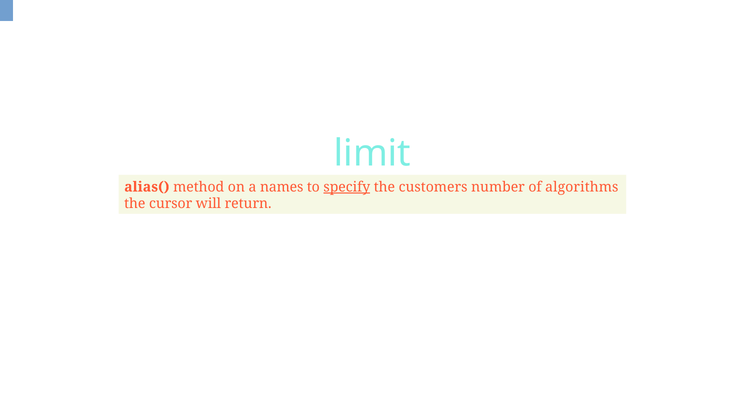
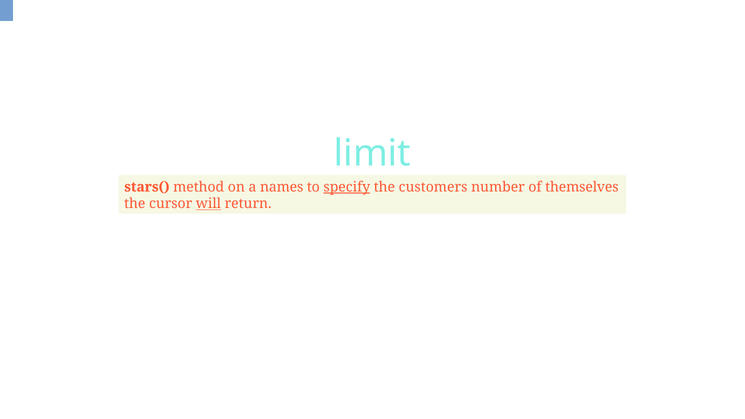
alias(: alias( -> stars(
algorithms: algorithms -> themselves
will underline: none -> present
